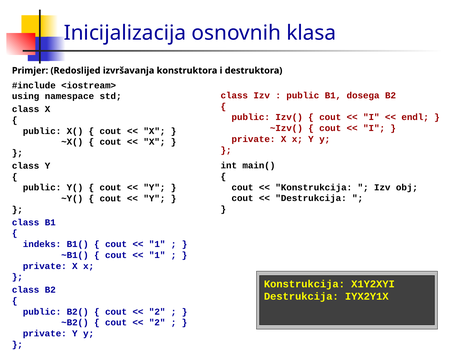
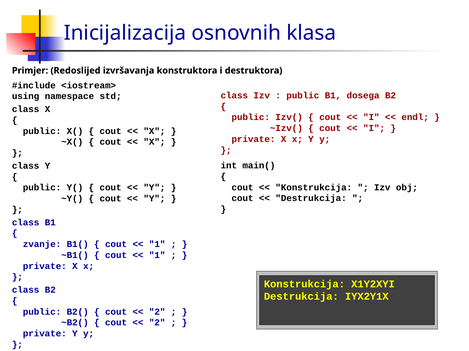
indeks: indeks -> zvanje
